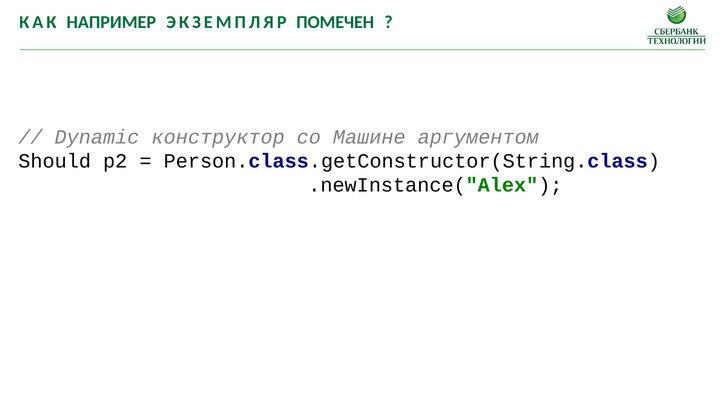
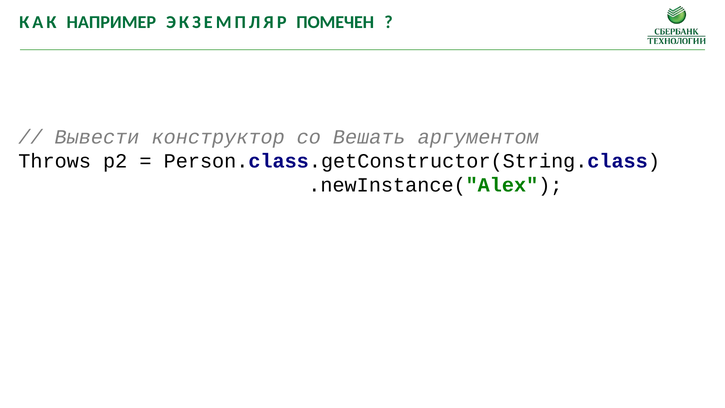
Dynamic: Dynamic -> Вывести
Машине: Машине -> Вешать
Should: Should -> Throws
